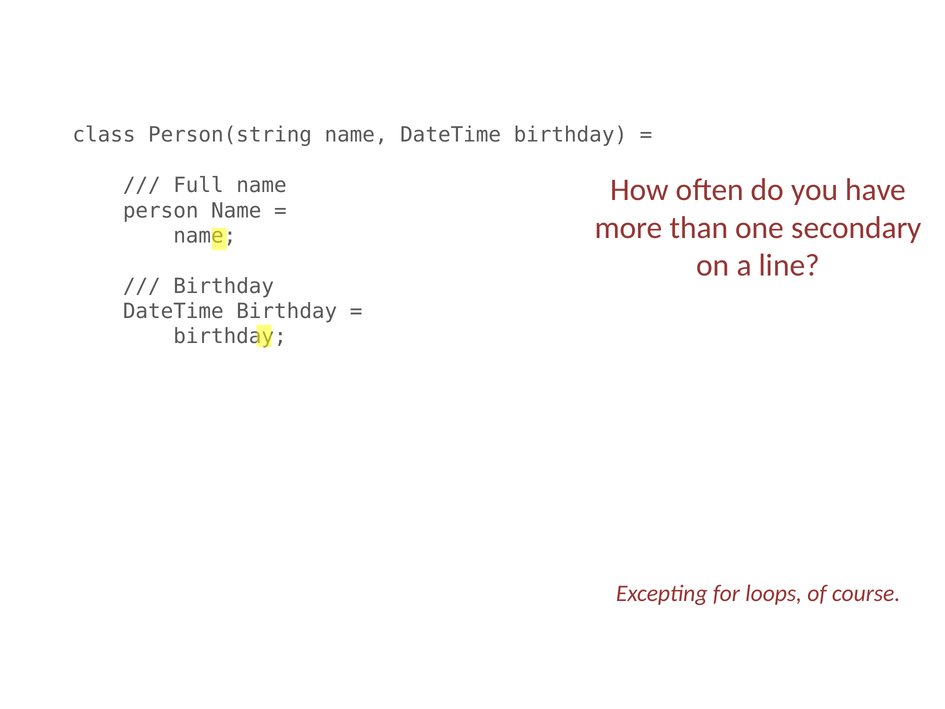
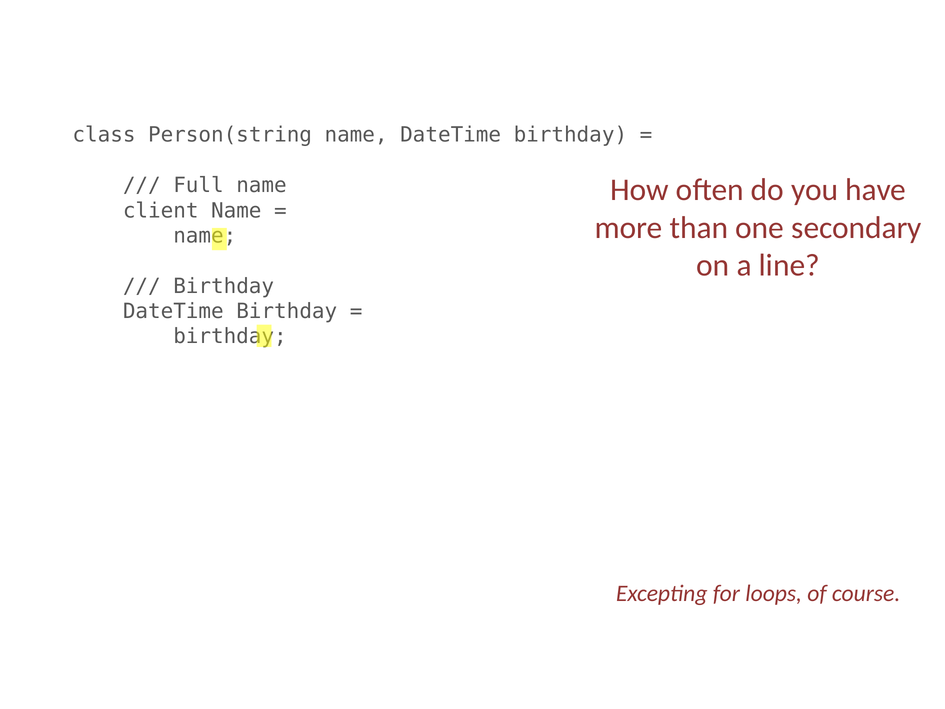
person: person -> client
